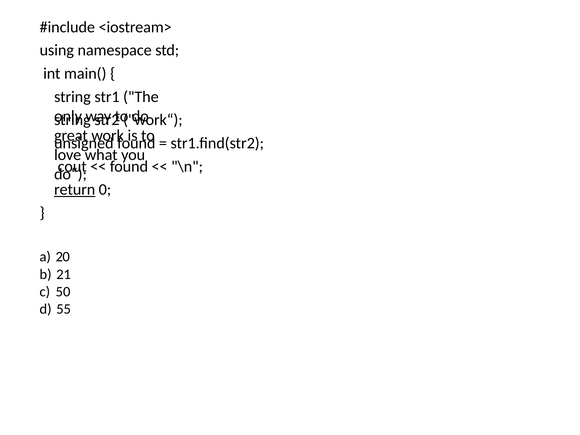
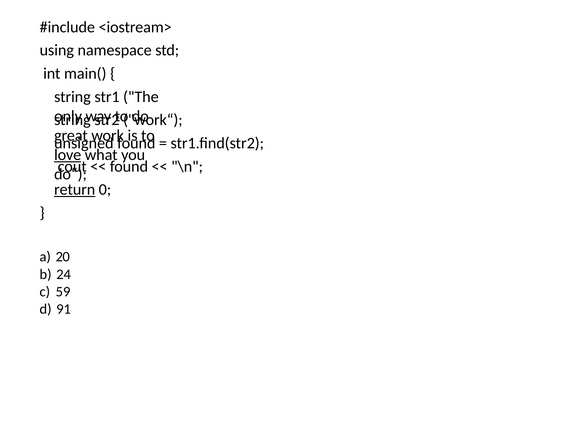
love underline: none -> present
21: 21 -> 24
50: 50 -> 59
55: 55 -> 91
